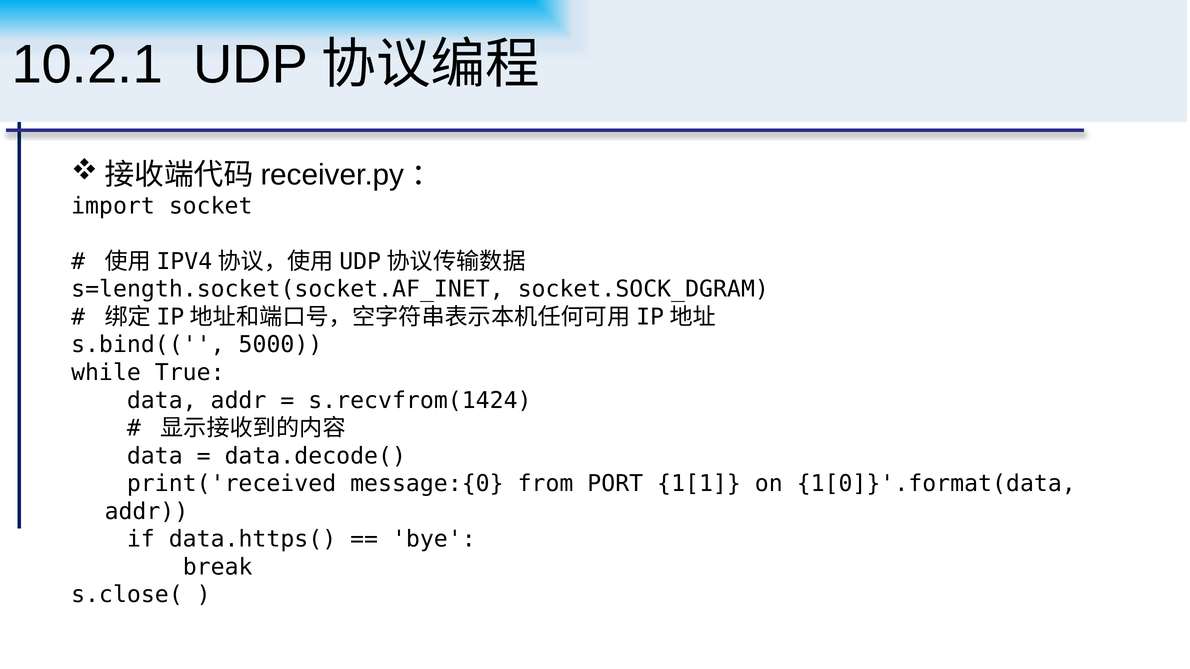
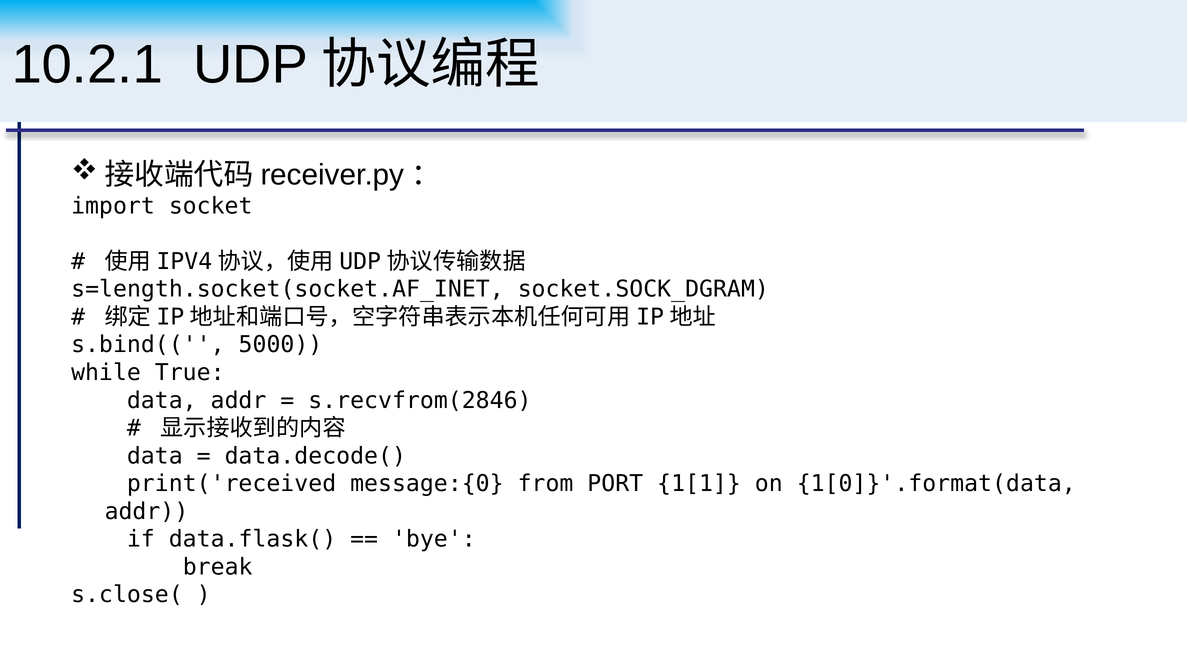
s.recvfrom(1424: s.recvfrom(1424 -> s.recvfrom(2846
data.https(: data.https( -> data.flask(
